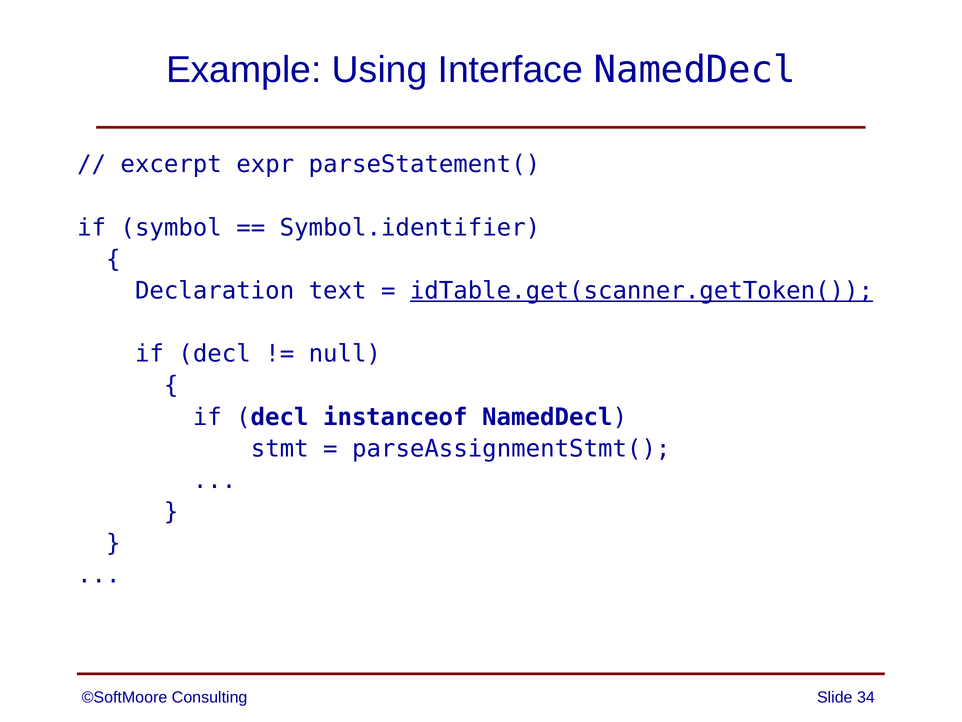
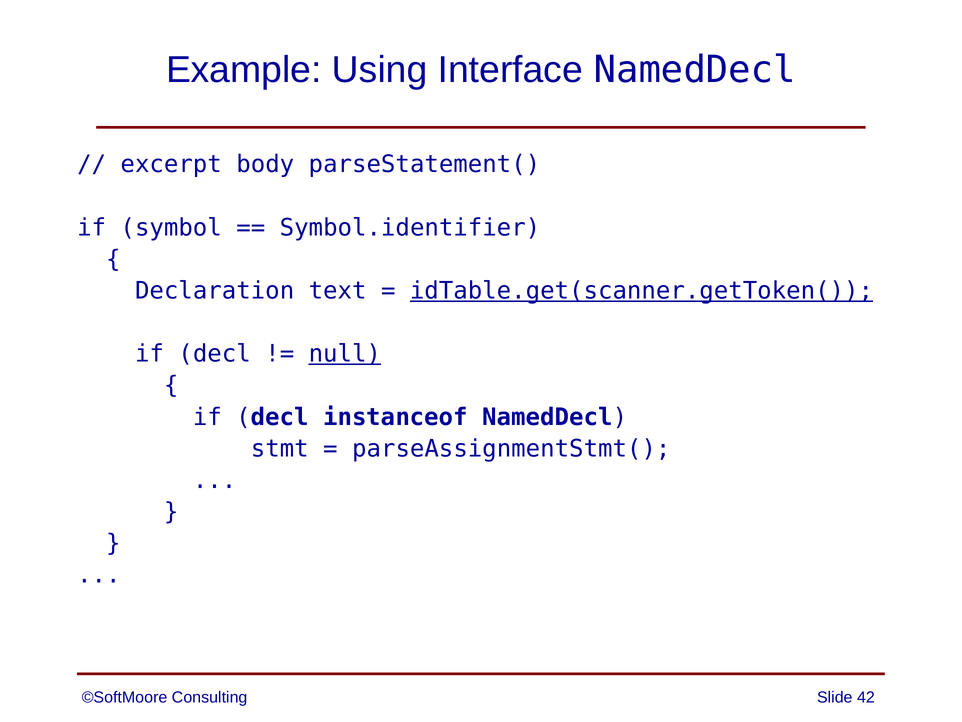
expr: expr -> body
null underline: none -> present
34: 34 -> 42
